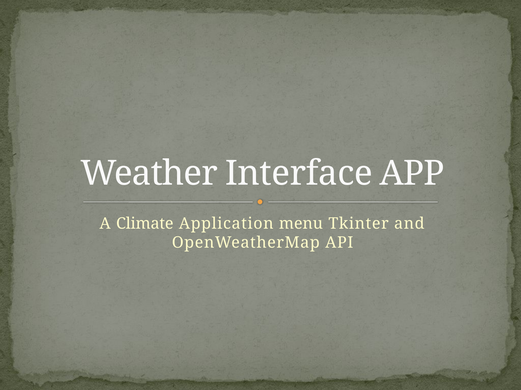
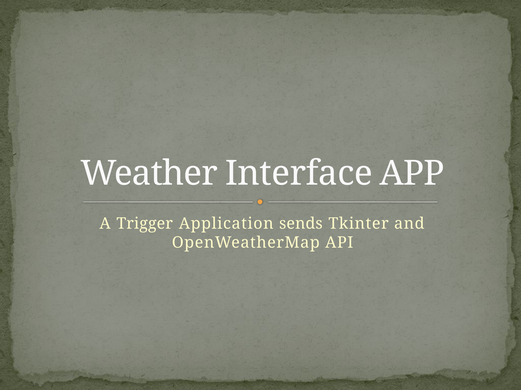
Climate: Climate -> Trigger
menu: menu -> sends
